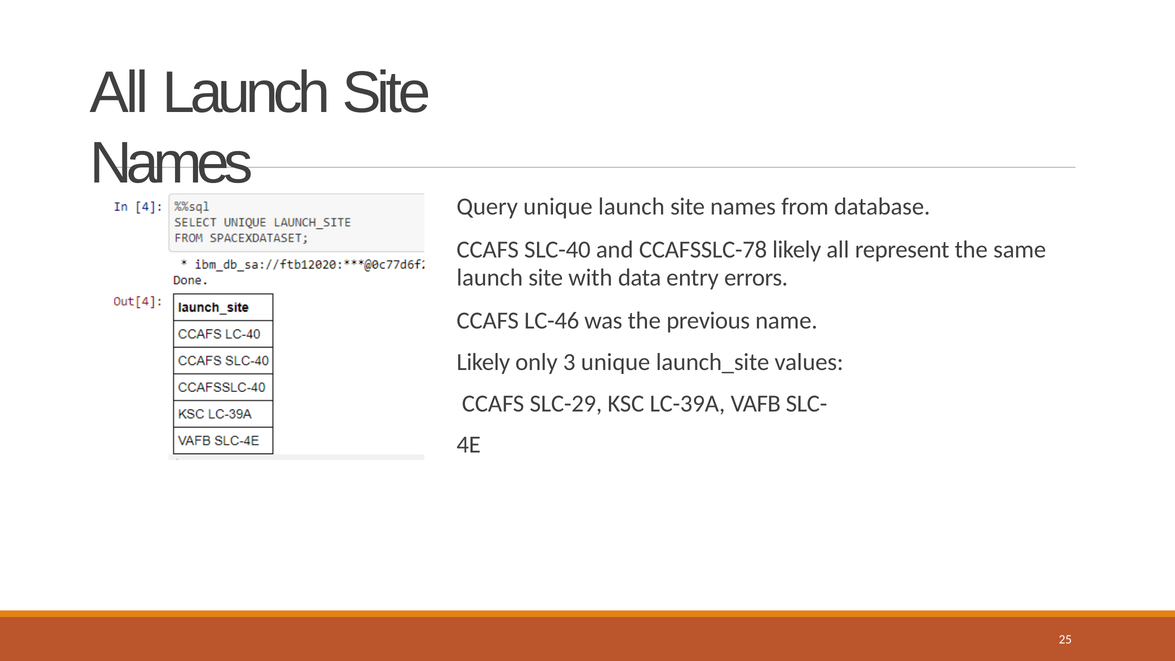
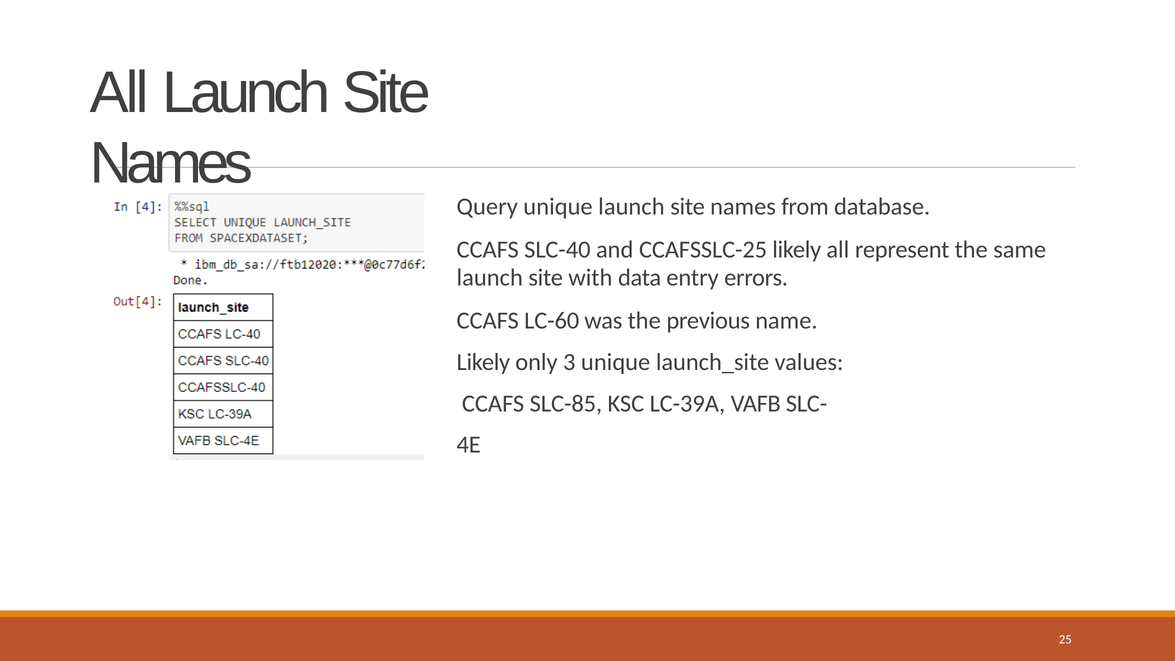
CCAFSSLC-78: CCAFSSLC-78 -> CCAFSSLC-25
LC-46: LC-46 -> LC-60
SLC-29: SLC-29 -> SLC-85
